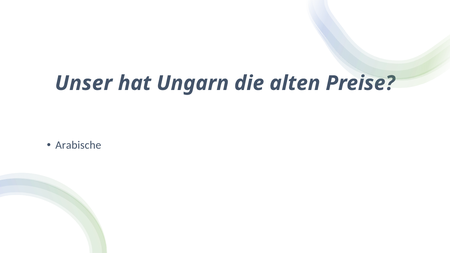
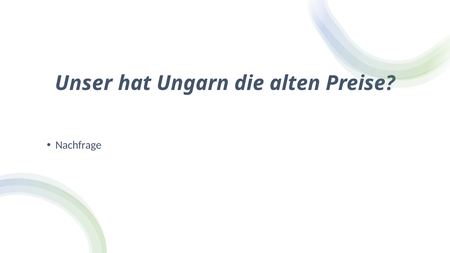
Arabische: Arabische -> Nachfrage
